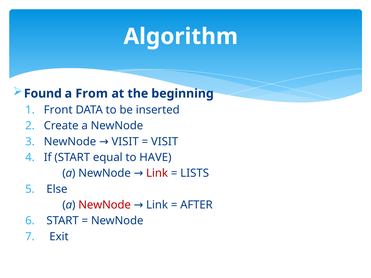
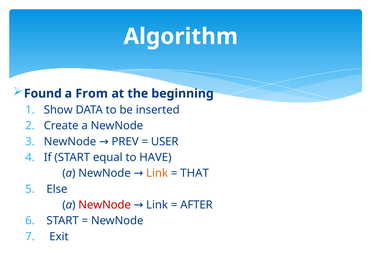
Front: Front -> Show
NewNode VISIT: VISIT -> PREV
VISIT at (165, 142): VISIT -> USER
Link at (157, 173) colour: red -> orange
LISTS: LISTS -> THAT
